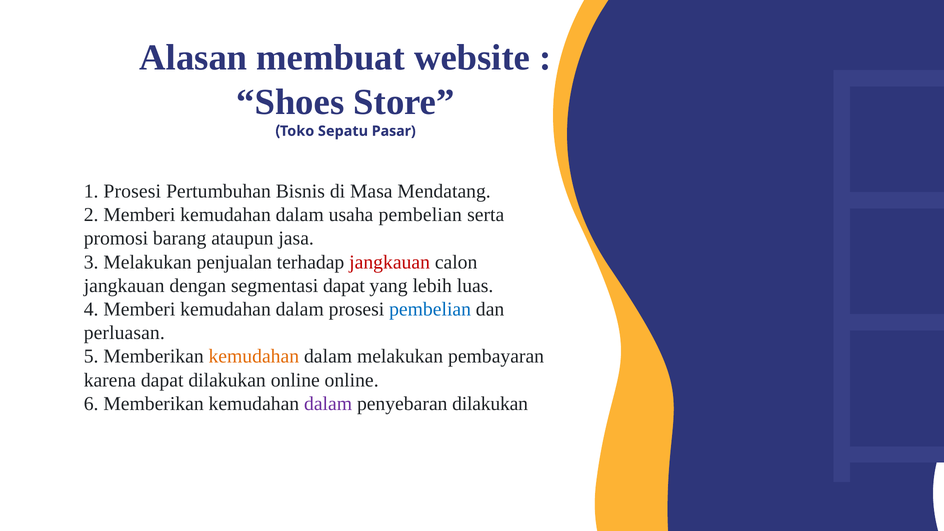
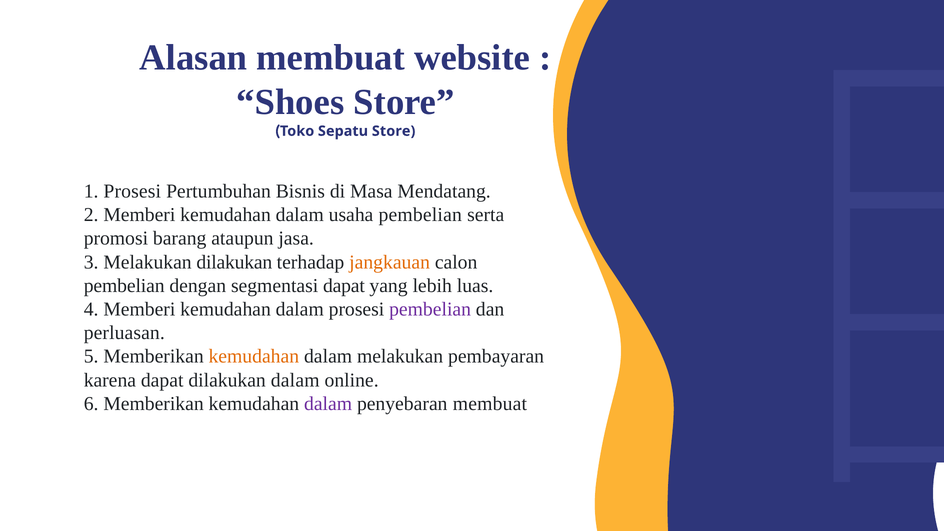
Sepatu Pasar: Pasar -> Store
Melakukan penjualan: penjualan -> dilakukan
jangkauan at (390, 262) colour: red -> orange
jangkauan at (124, 286): jangkauan -> pembelian
pembelian at (430, 309) colour: blue -> purple
dilakukan online: online -> dalam
penyebaran dilakukan: dilakukan -> membuat
